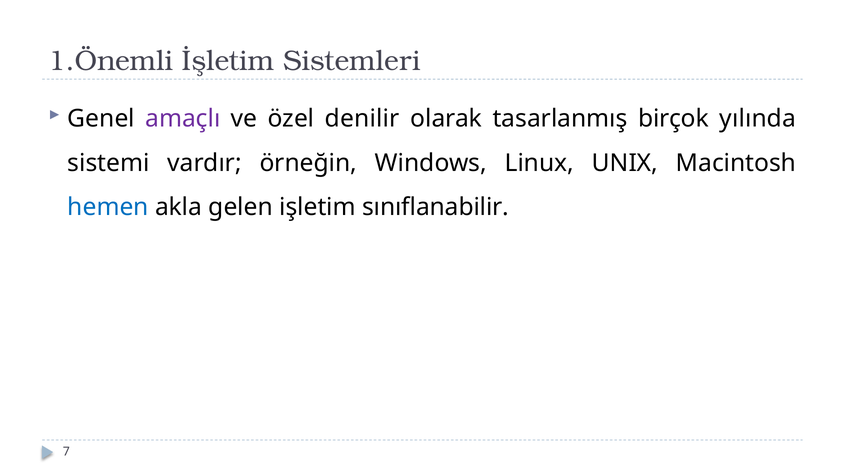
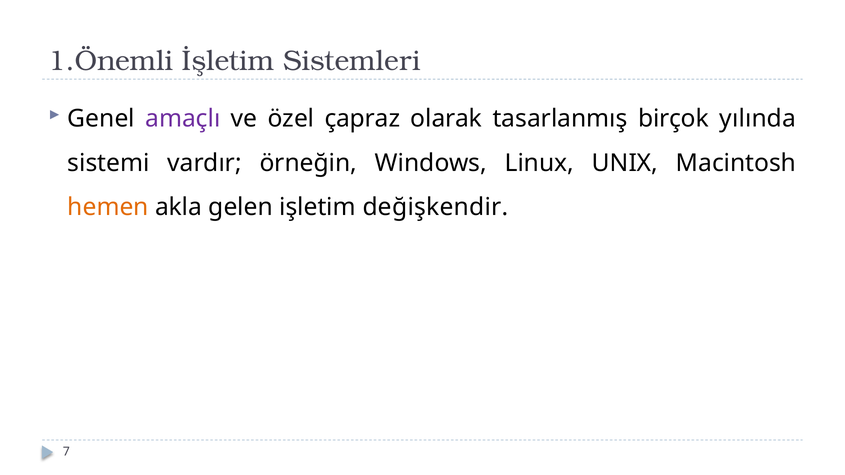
denilir: denilir -> çapraz
hemen colour: blue -> orange
sınıflanabilir: sınıflanabilir -> değişkendir
